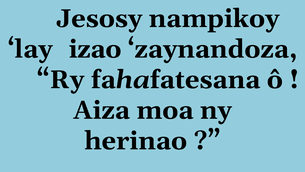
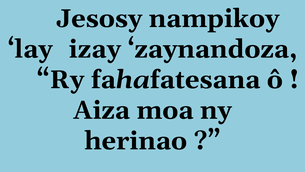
izao: izao -> izay
